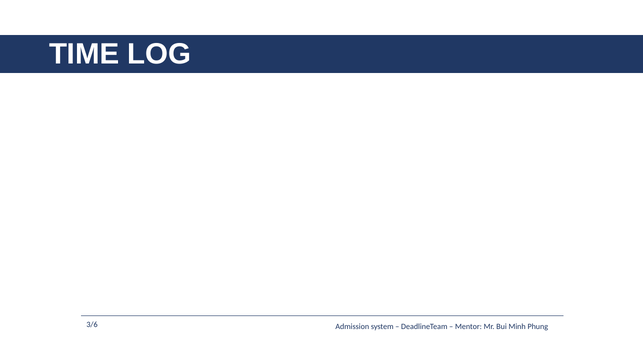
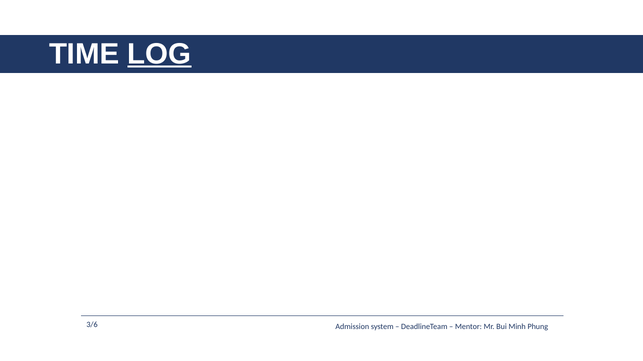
LOG underline: none -> present
